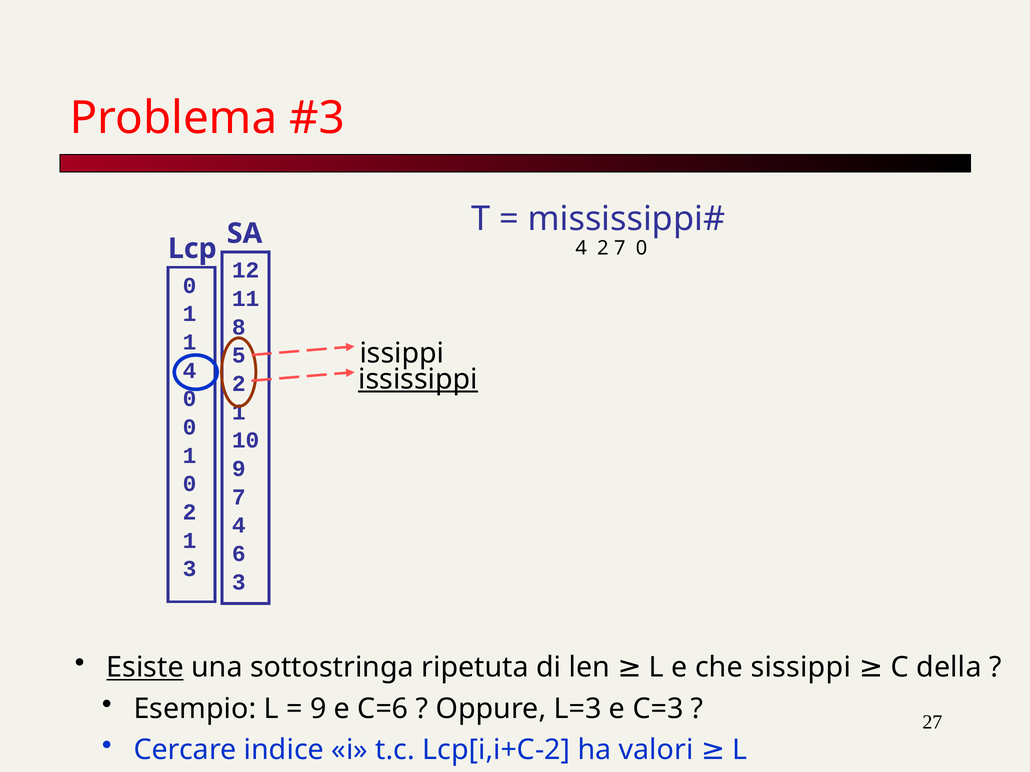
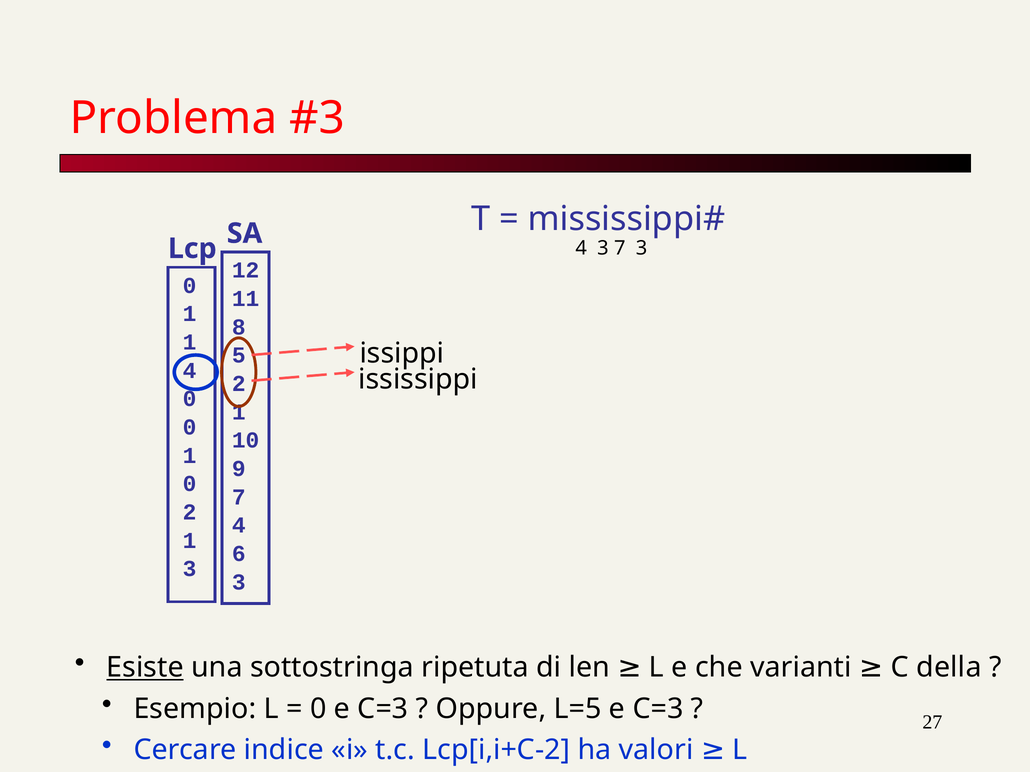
4 2: 2 -> 3
7 0: 0 -> 3
ississippi underline: present -> none
sissippi: sissippi -> varianti
9 at (318, 709): 9 -> 0
C=6 at (383, 709): C=6 -> C=3
L=3: L=3 -> L=5
